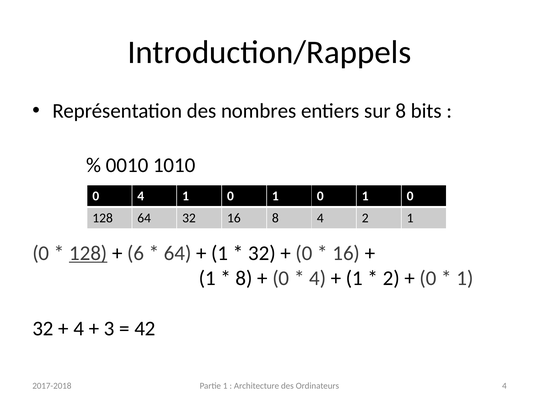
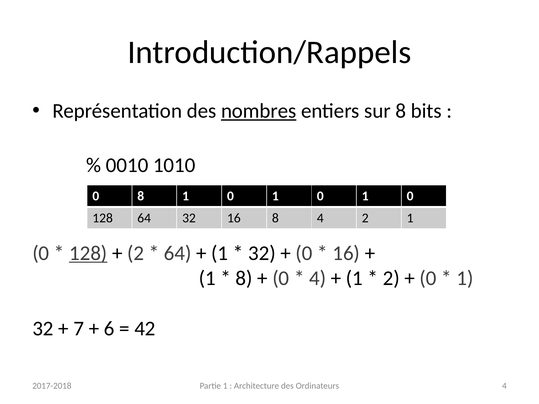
nombres underline: none -> present
0 4: 4 -> 8
6 at (136, 253): 6 -> 2
4 at (79, 329): 4 -> 7
3: 3 -> 6
